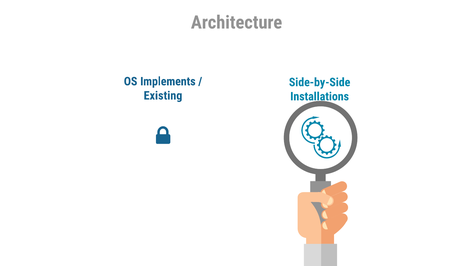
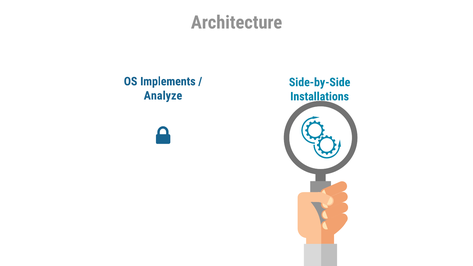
Existing: Existing -> Analyze
